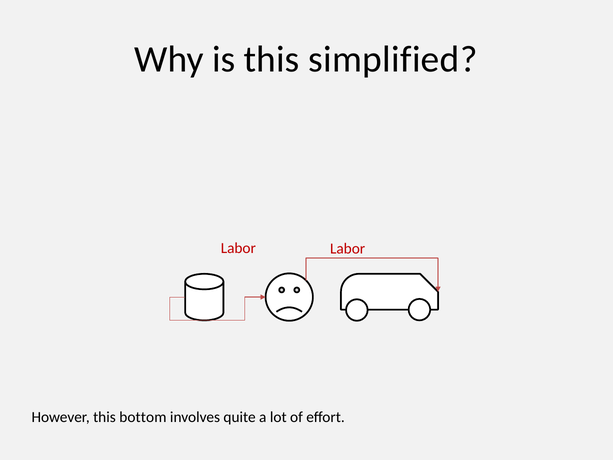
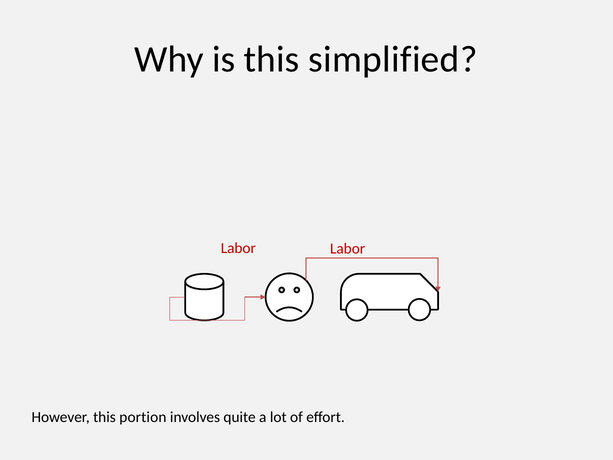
bottom: bottom -> portion
